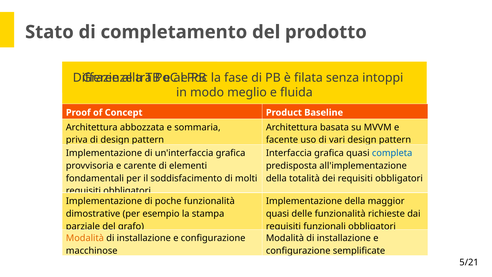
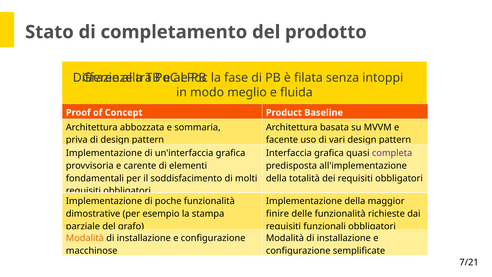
completa colour: blue -> purple
quasi at (278, 214): quasi -> finire
5/21: 5/21 -> 7/21
